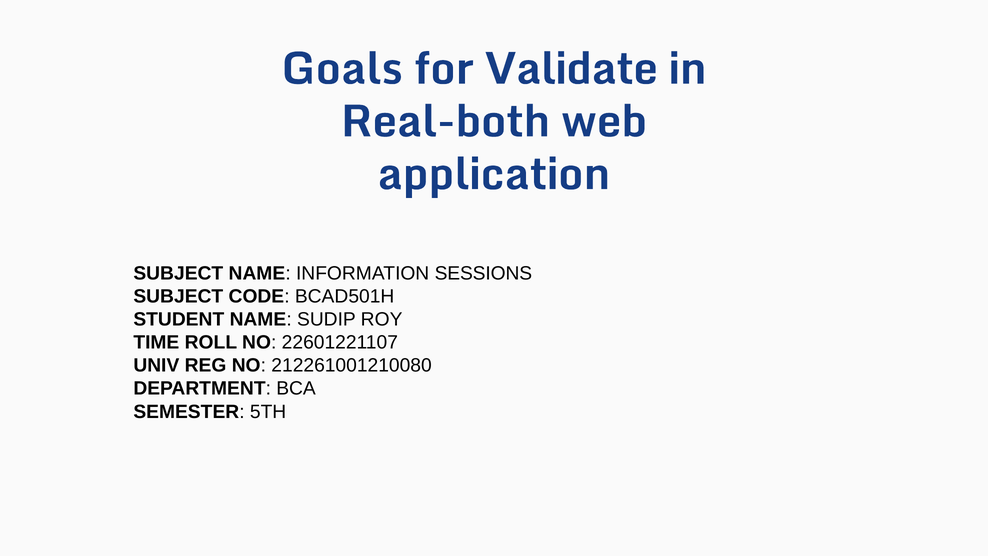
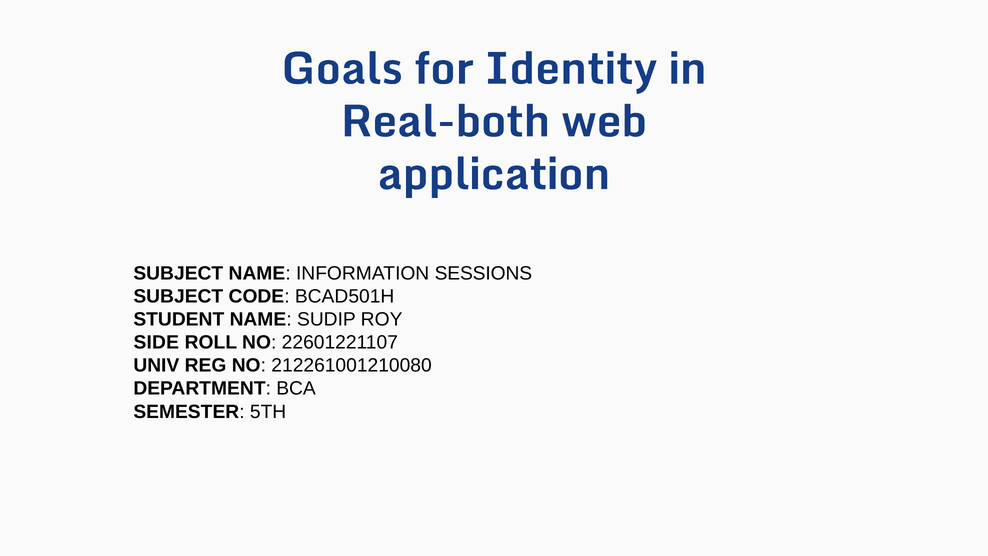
Validate: Validate -> Identity
TIME: TIME -> SIDE
